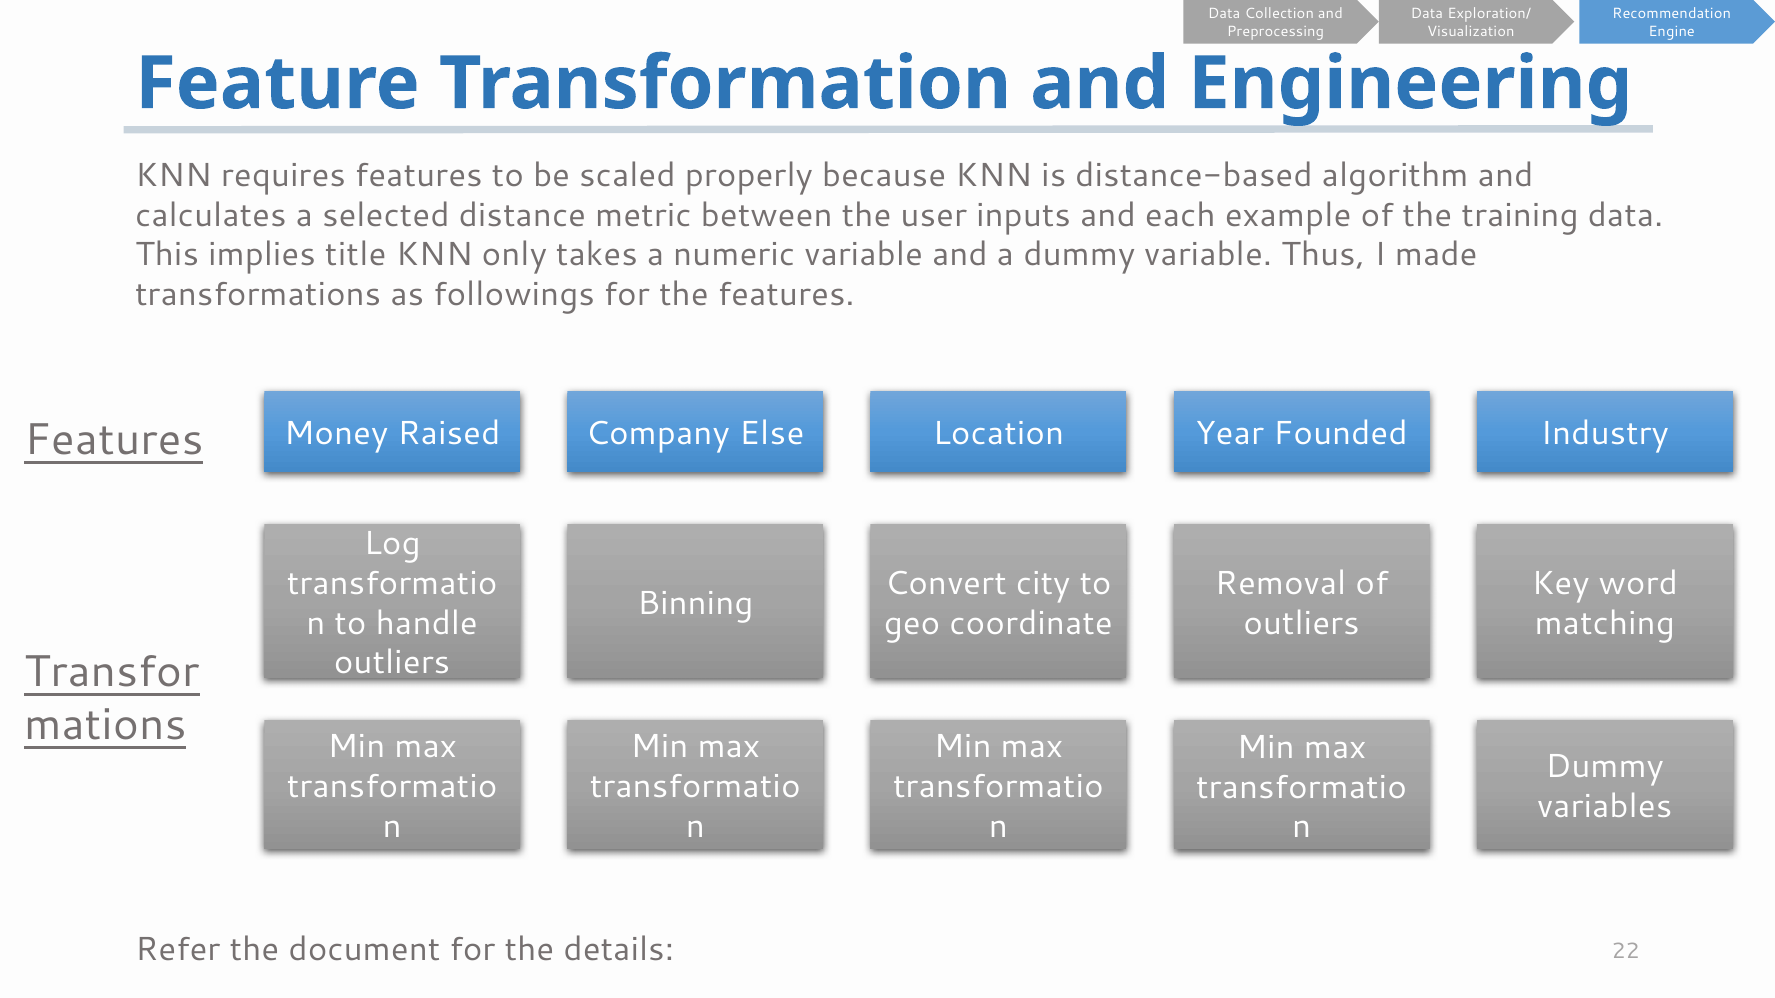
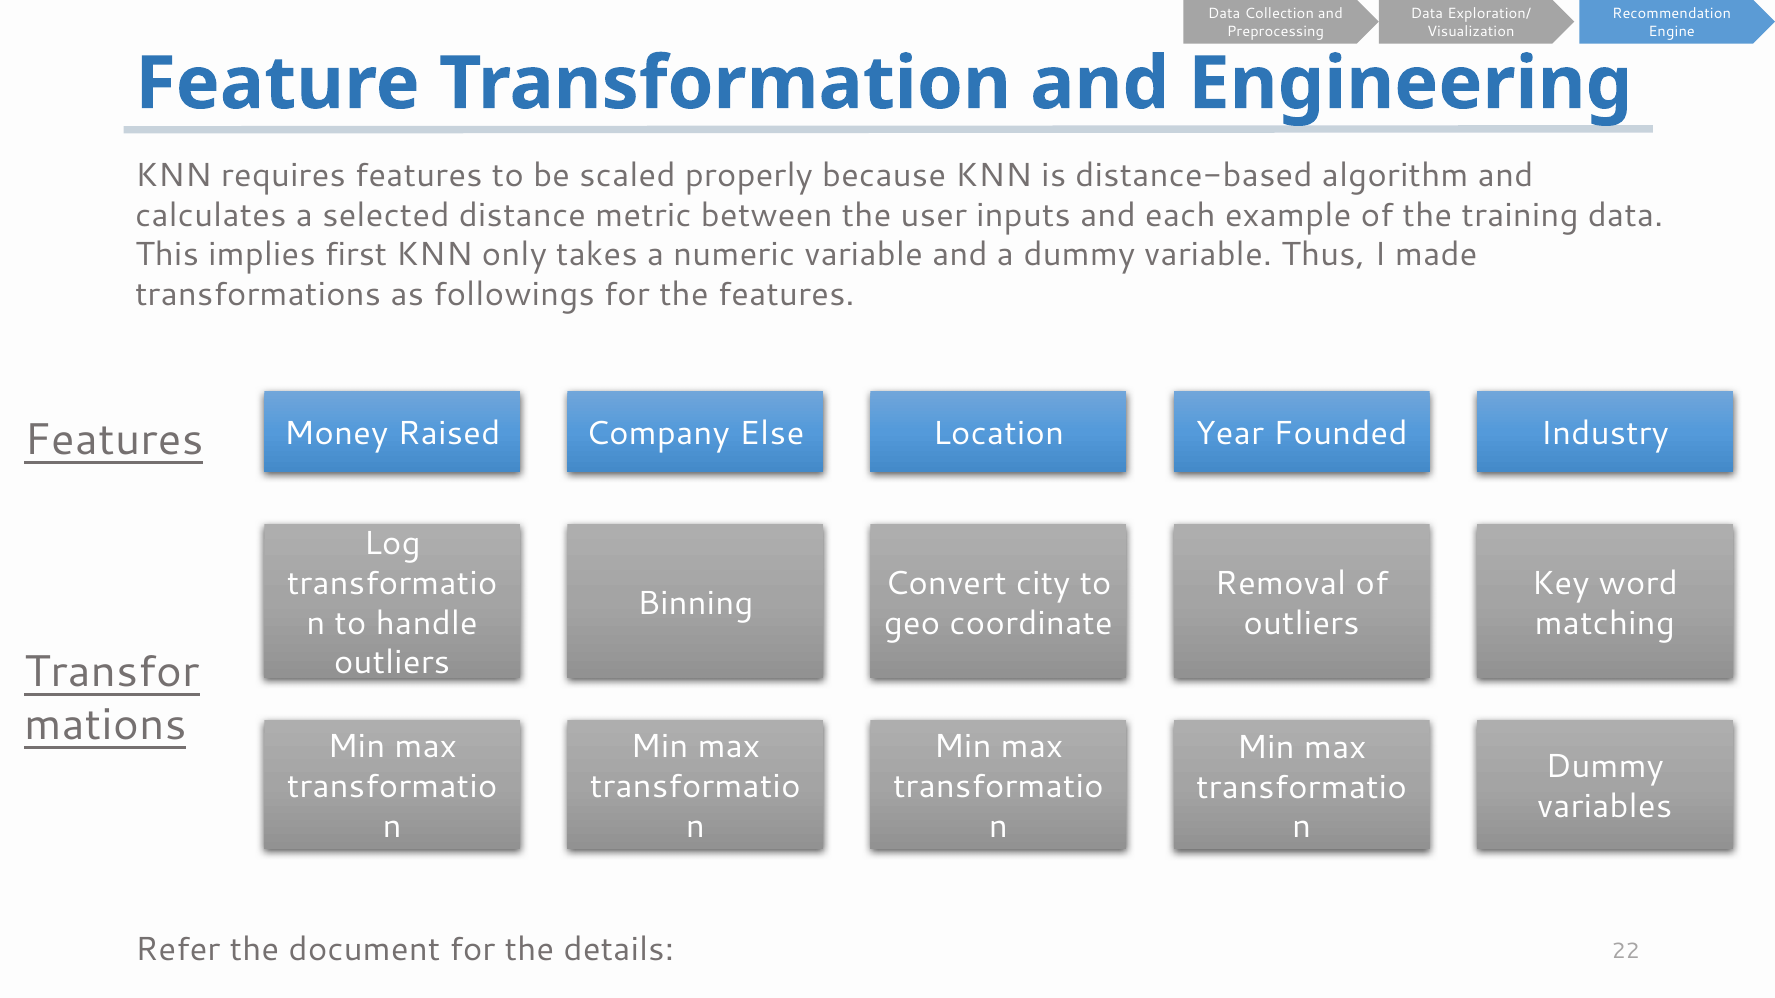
title: title -> first
